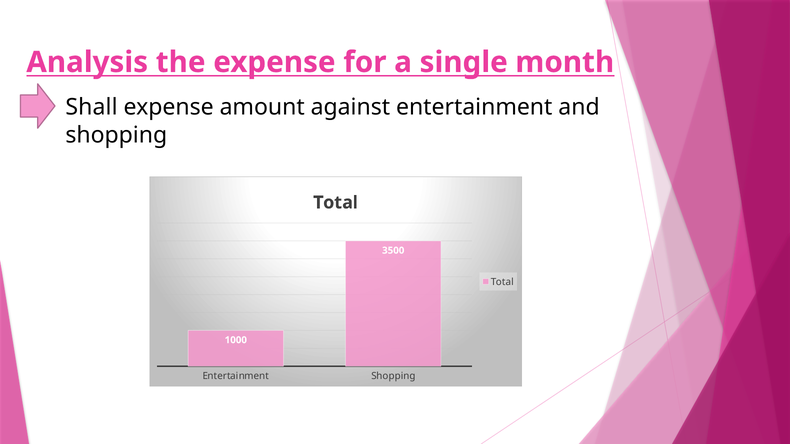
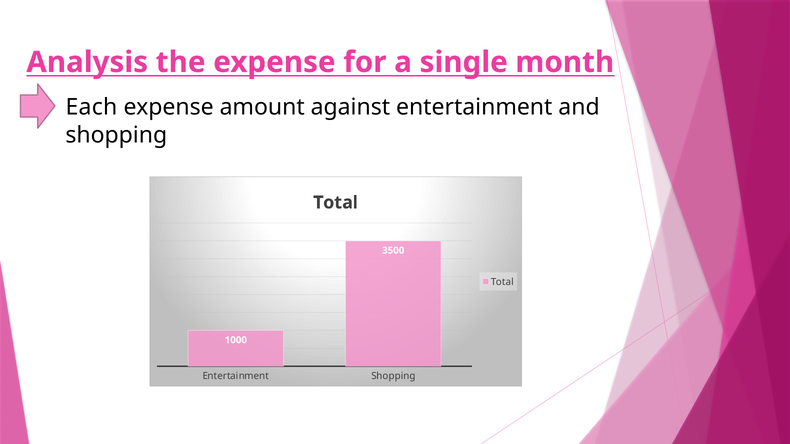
Shall: Shall -> Each
